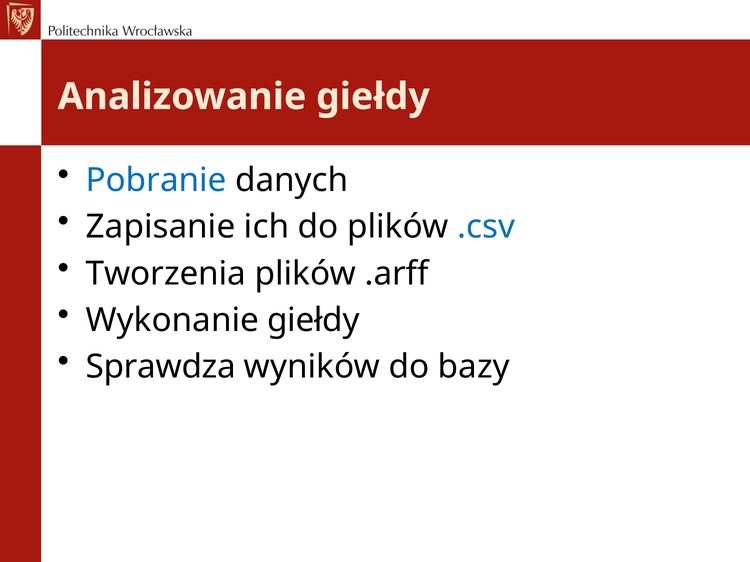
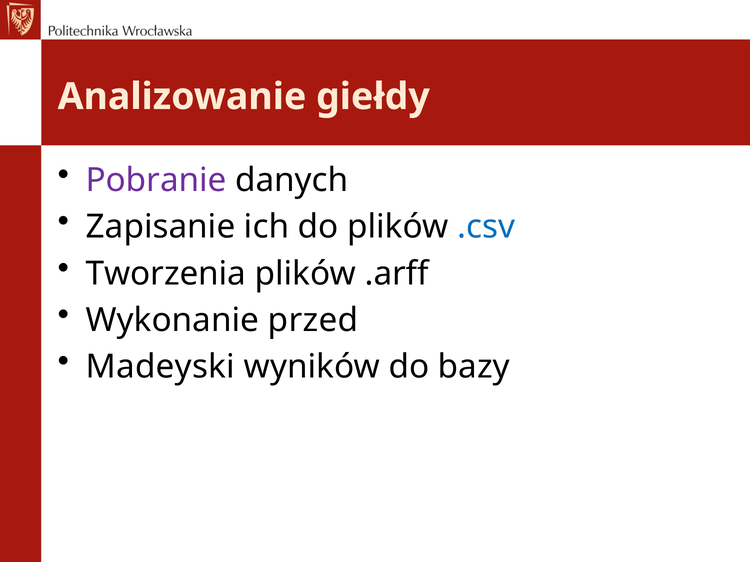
Pobranie colour: blue -> purple
Wykonanie giełdy: giełdy -> przed
Sprawdza: Sprawdza -> Madeyski
